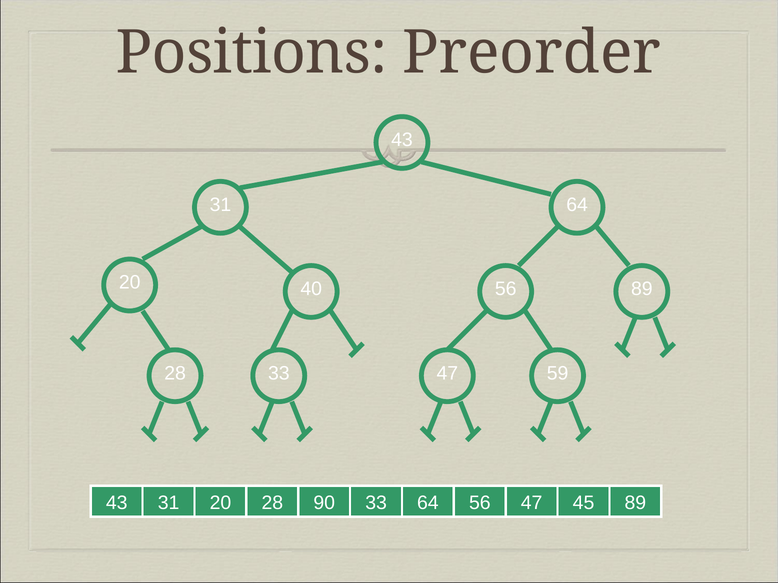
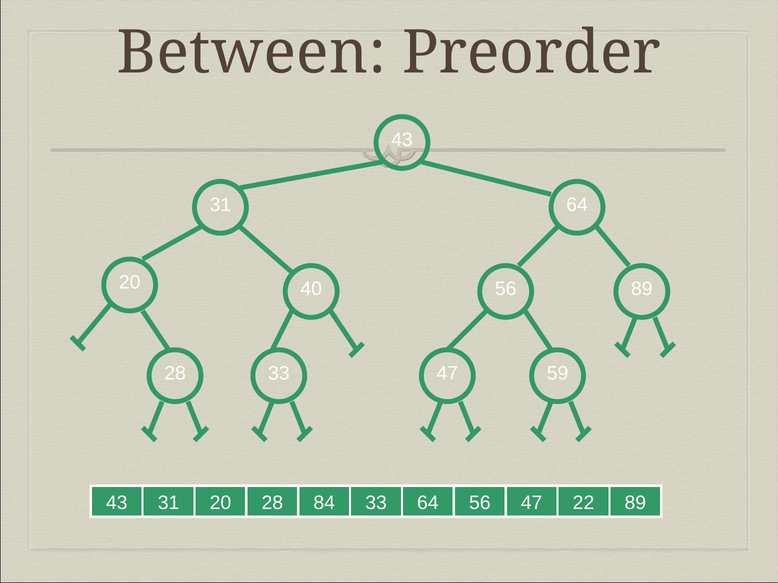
Positions: Positions -> Between
90: 90 -> 84
45: 45 -> 22
